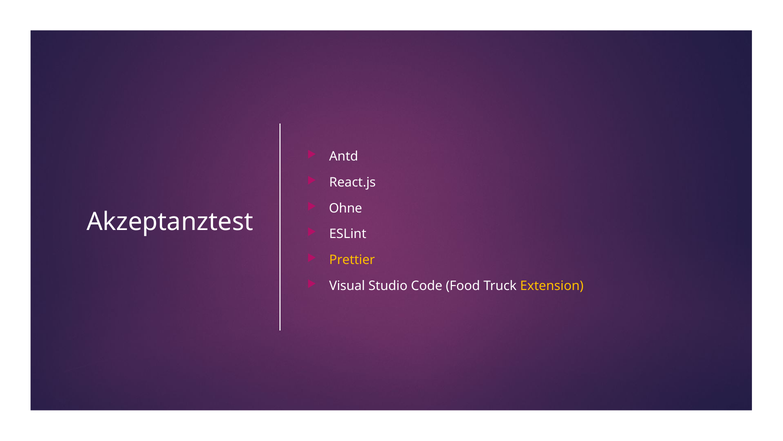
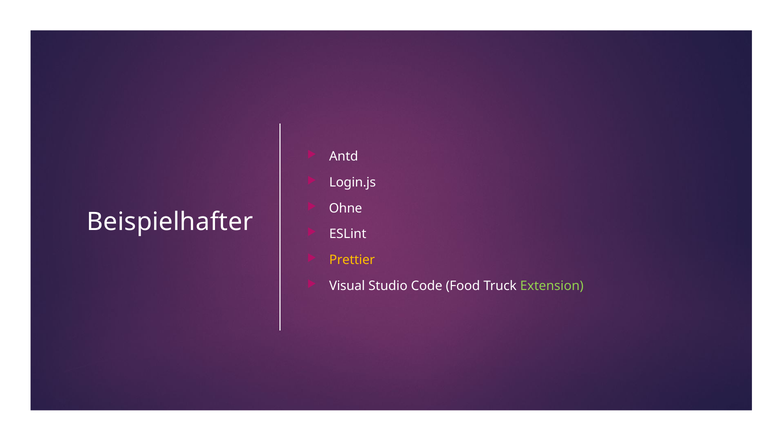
React.js: React.js -> Login.js
Akzeptanztest: Akzeptanztest -> Beispielhafter
Extension colour: yellow -> light green
